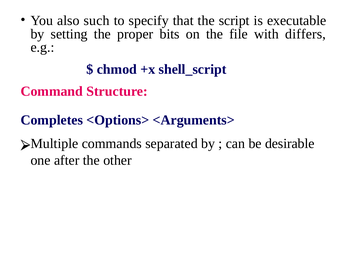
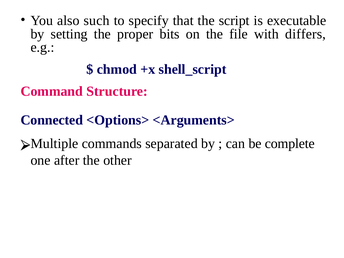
Completes: Completes -> Connected
desirable: desirable -> complete
